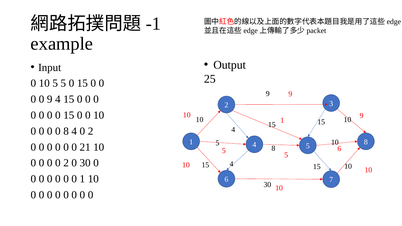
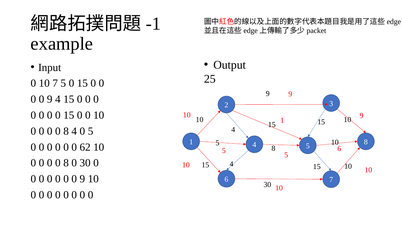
0 10 5: 5 -> 7
4 0 2: 2 -> 5
21: 21 -> 62
2 at (66, 163): 2 -> 8
1 at (82, 179): 1 -> 9
